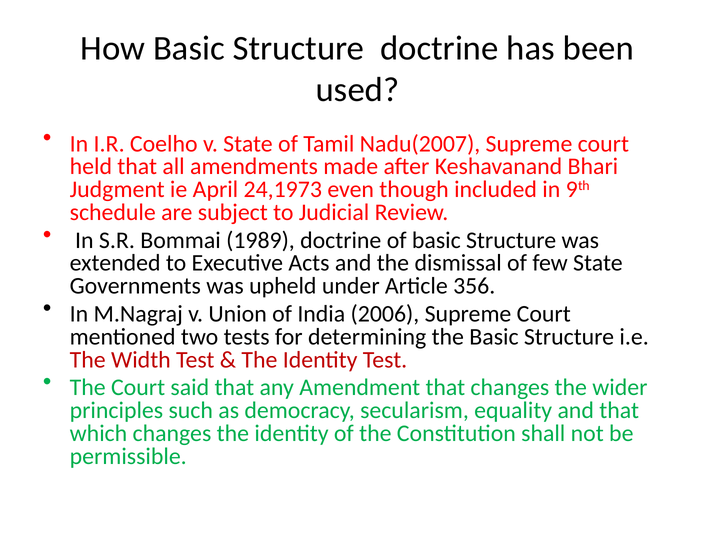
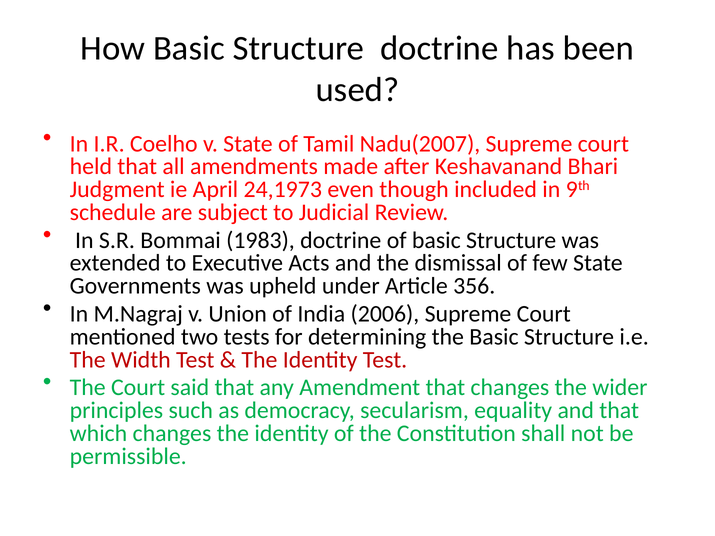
1989: 1989 -> 1983
